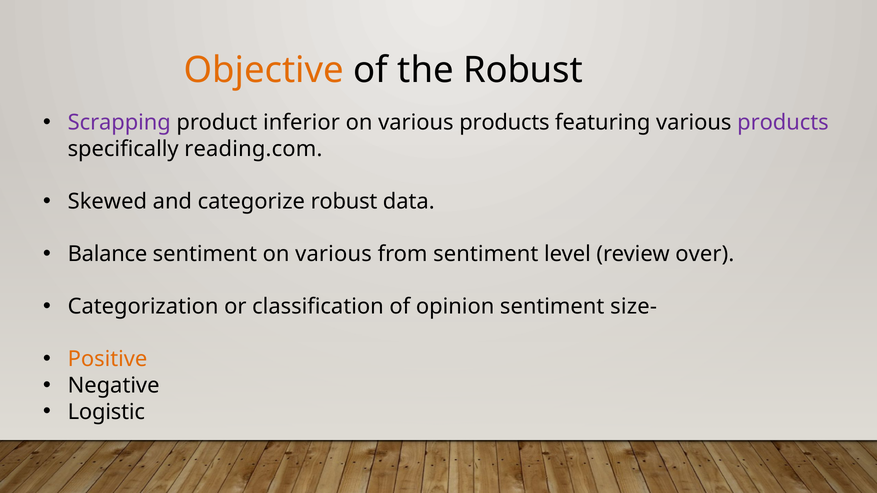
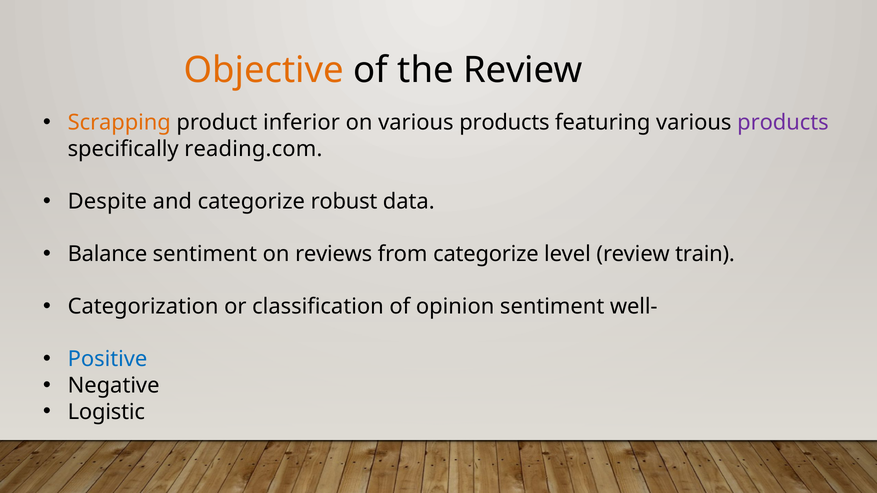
the Robust: Robust -> Review
Scrapping colour: purple -> orange
Skewed: Skewed -> Despite
sentiment on various: various -> reviews
from sentiment: sentiment -> categorize
over: over -> train
size-: size- -> well-
Positive colour: orange -> blue
